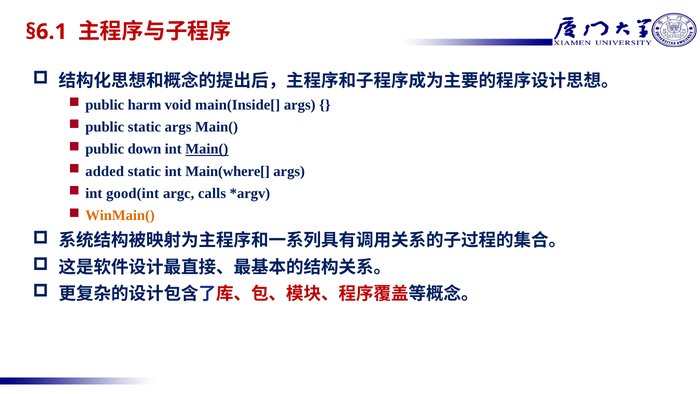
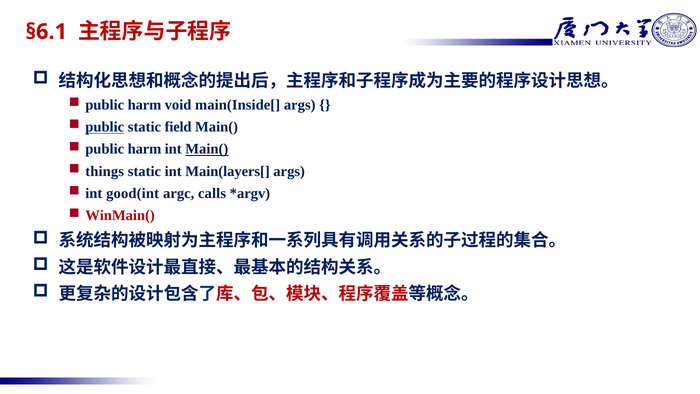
public at (105, 127) underline: none -> present
static args: args -> field
down at (145, 149): down -> harm
added: added -> things
Main(where[: Main(where[ -> Main(layers[
WinMain( colour: orange -> red
